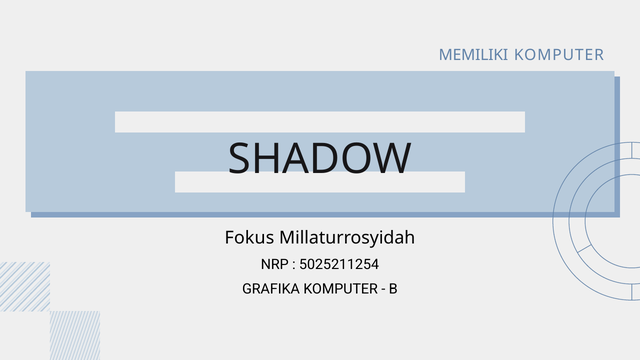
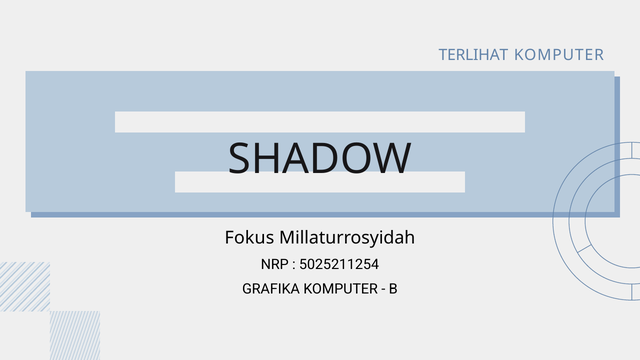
MEMILIKI: MEMILIKI -> TERLIHAT
